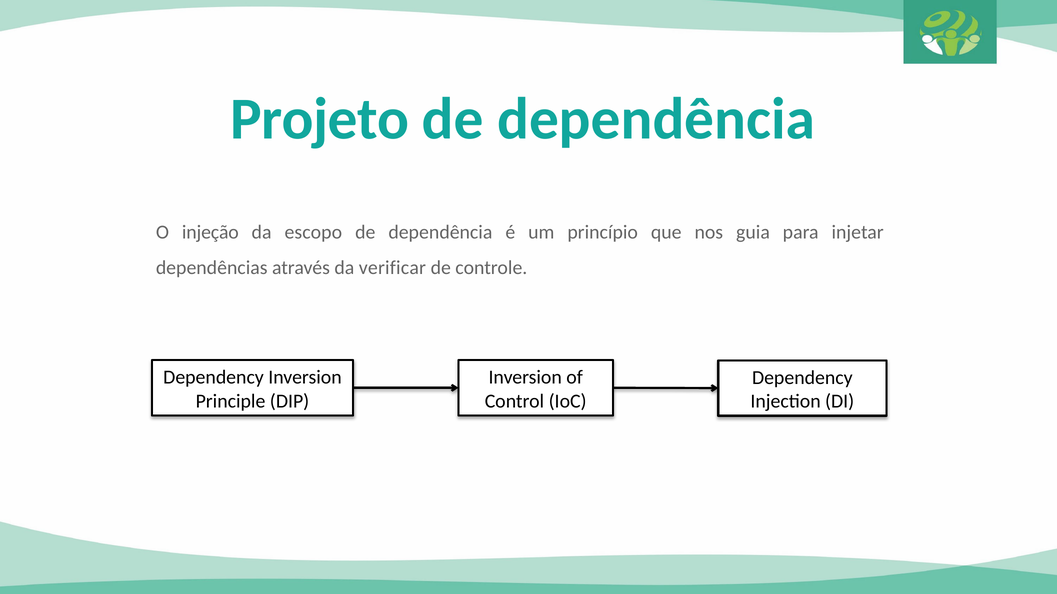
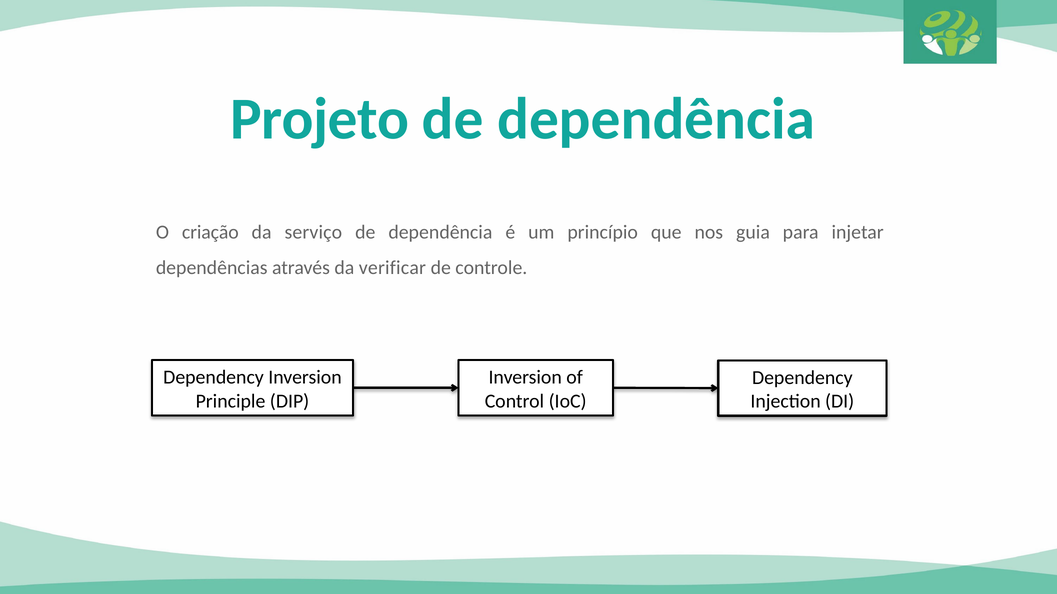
injeção: injeção -> criação
escopo: escopo -> serviço
